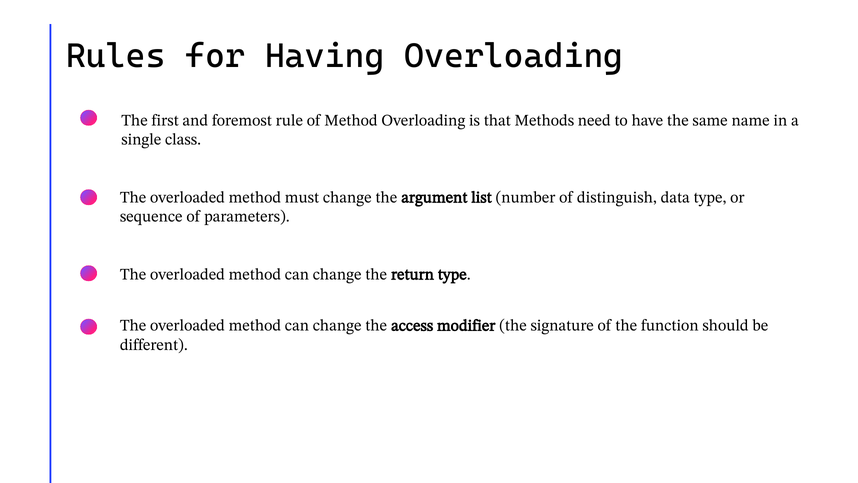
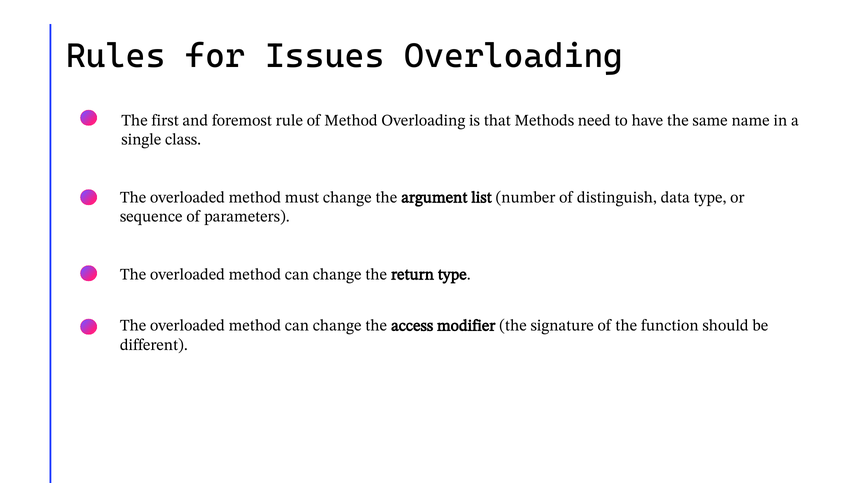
Having: Having -> Issues
